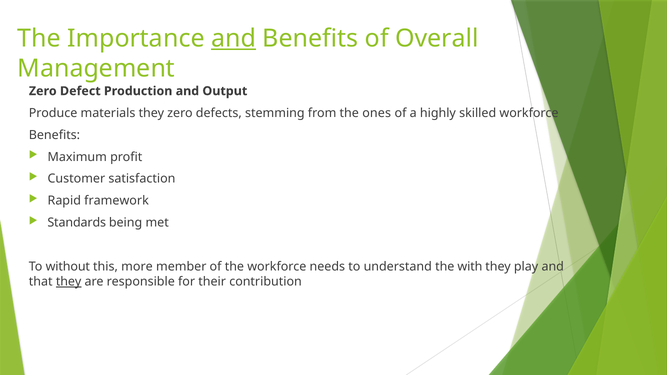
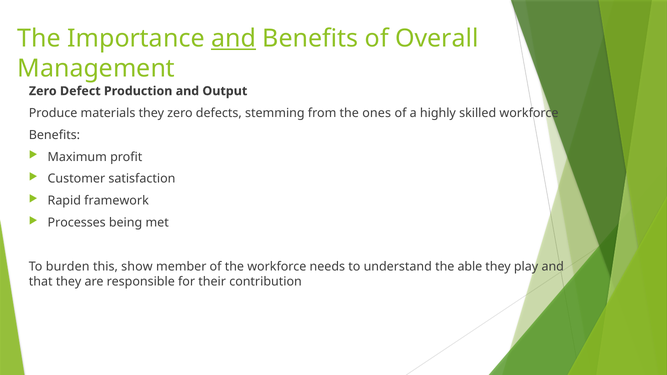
Standards: Standards -> Processes
without: without -> burden
more: more -> show
with: with -> able
they at (69, 282) underline: present -> none
